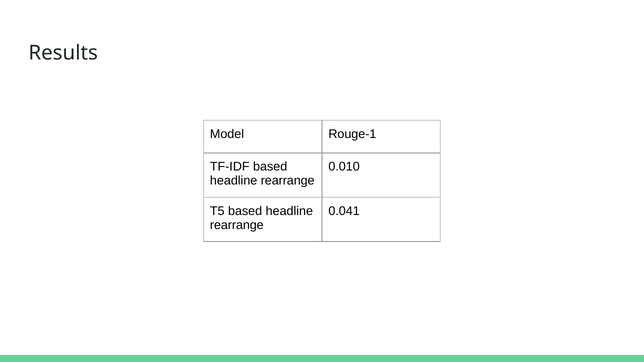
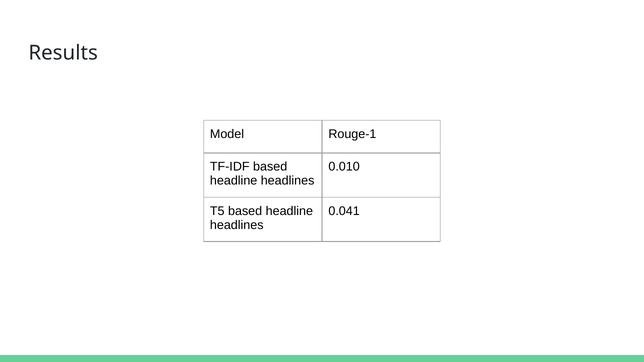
rearrange at (288, 181): rearrange -> headlines
rearrange at (237, 225): rearrange -> headlines
